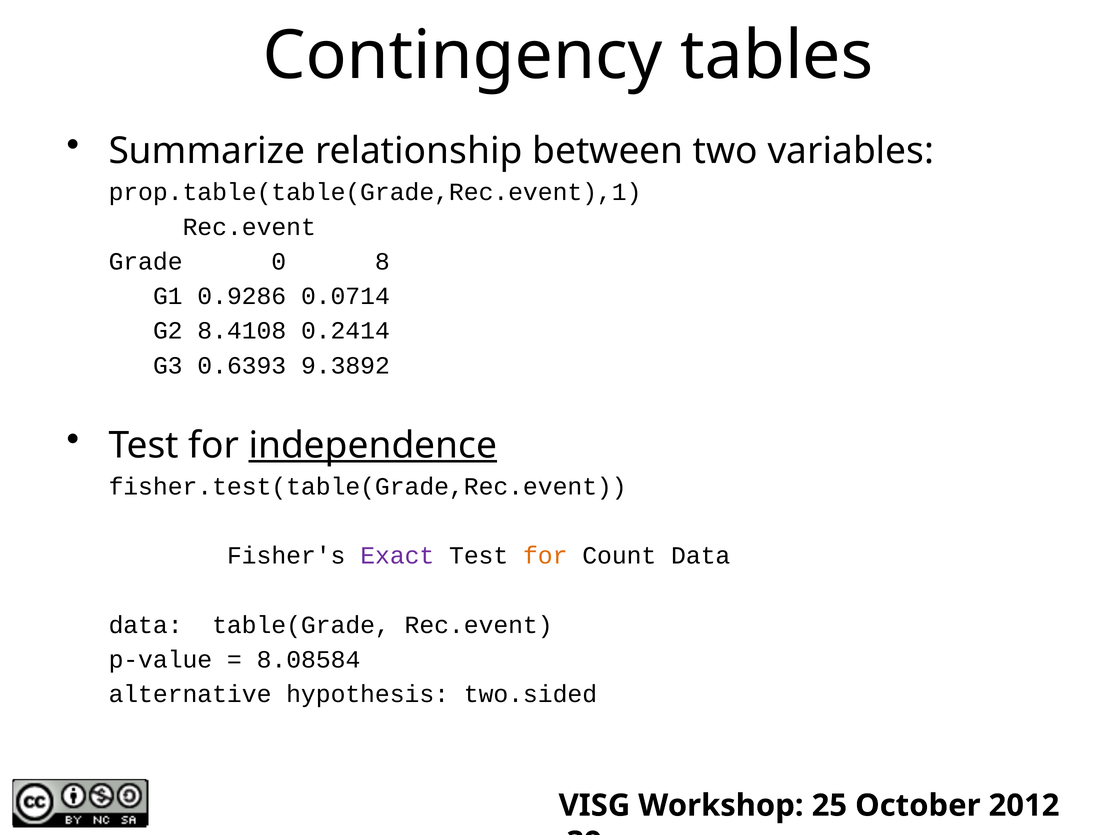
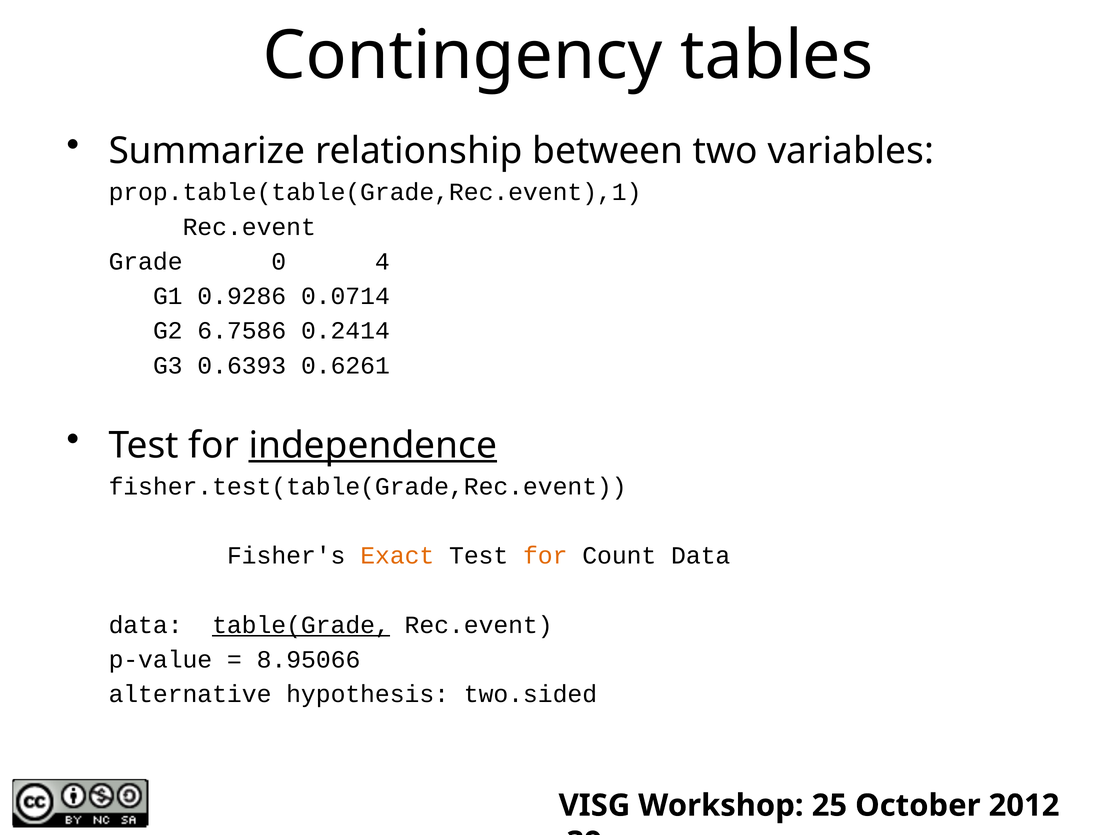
8: 8 -> 4
8.4108: 8.4108 -> 6.7586
9.3892: 9.3892 -> 0.6261
Exact colour: purple -> orange
table(Grade underline: none -> present
8.08584: 8.08584 -> 8.95066
